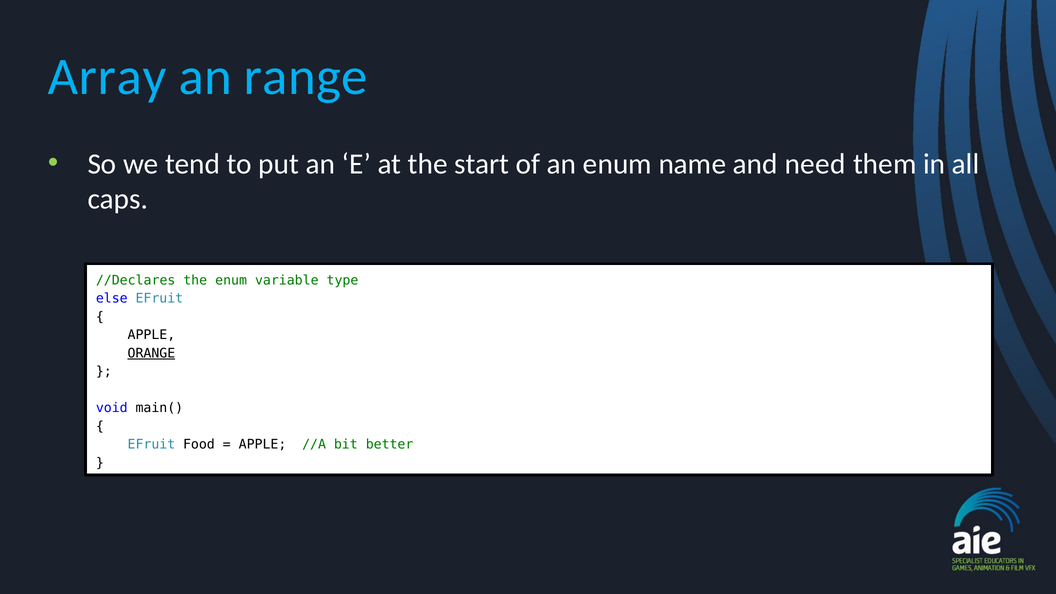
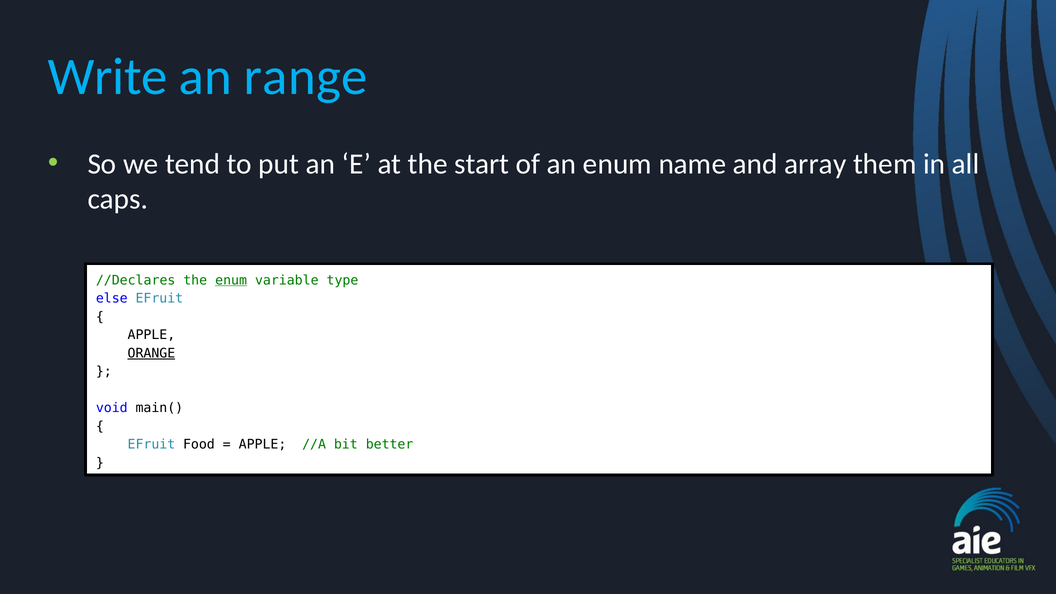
Array: Array -> Write
need: need -> array
enum at (231, 280) underline: none -> present
